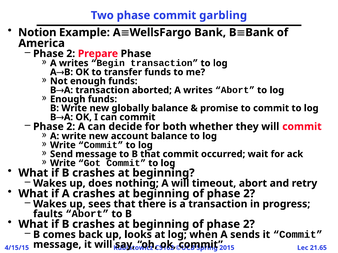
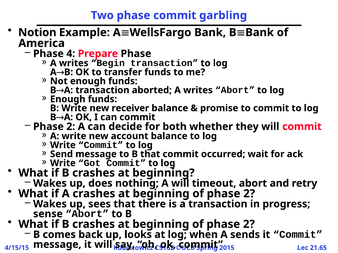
2 at (71, 54): 2 -> 4
globally: globally -> receiver
faults: faults -> sense
